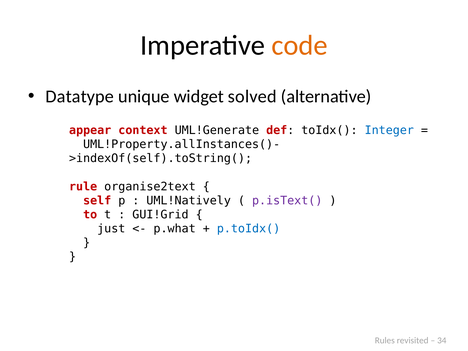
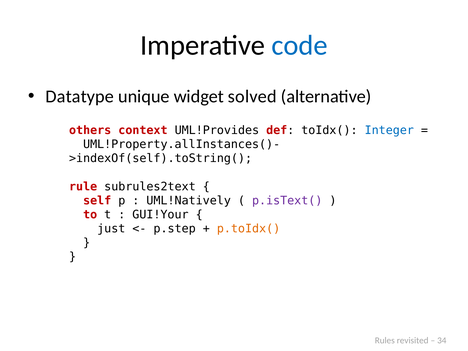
code colour: orange -> blue
appear: appear -> others
UML!Generate: UML!Generate -> UML!Provides
organise2text: organise2text -> subrules2text
GUI!Grid: GUI!Grid -> GUI!Your
p.what: p.what -> p.step
p.toIdx( colour: blue -> orange
